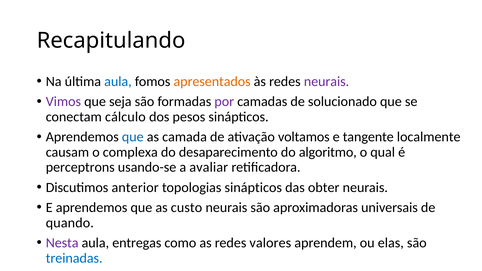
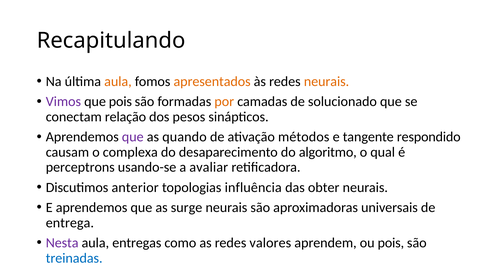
aula at (118, 81) colour: blue -> orange
neurais at (327, 81) colour: purple -> orange
que seja: seja -> pois
por colour: purple -> orange
cálculo: cálculo -> relação
que at (133, 137) colour: blue -> purple
camada: camada -> quando
voltamos: voltamos -> métodos
localmente: localmente -> respondido
topologias sinápticos: sinápticos -> influência
custo: custo -> surge
quando: quando -> entrega
ou elas: elas -> pois
